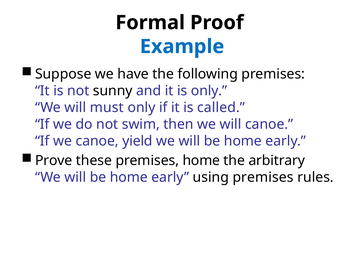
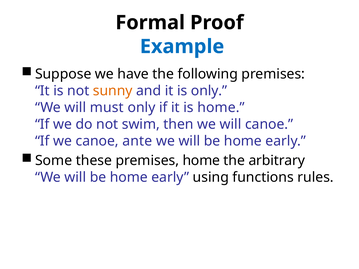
sunny colour: black -> orange
is called: called -> home
yield: yield -> ante
Prove: Prove -> Some
using premises: premises -> functions
